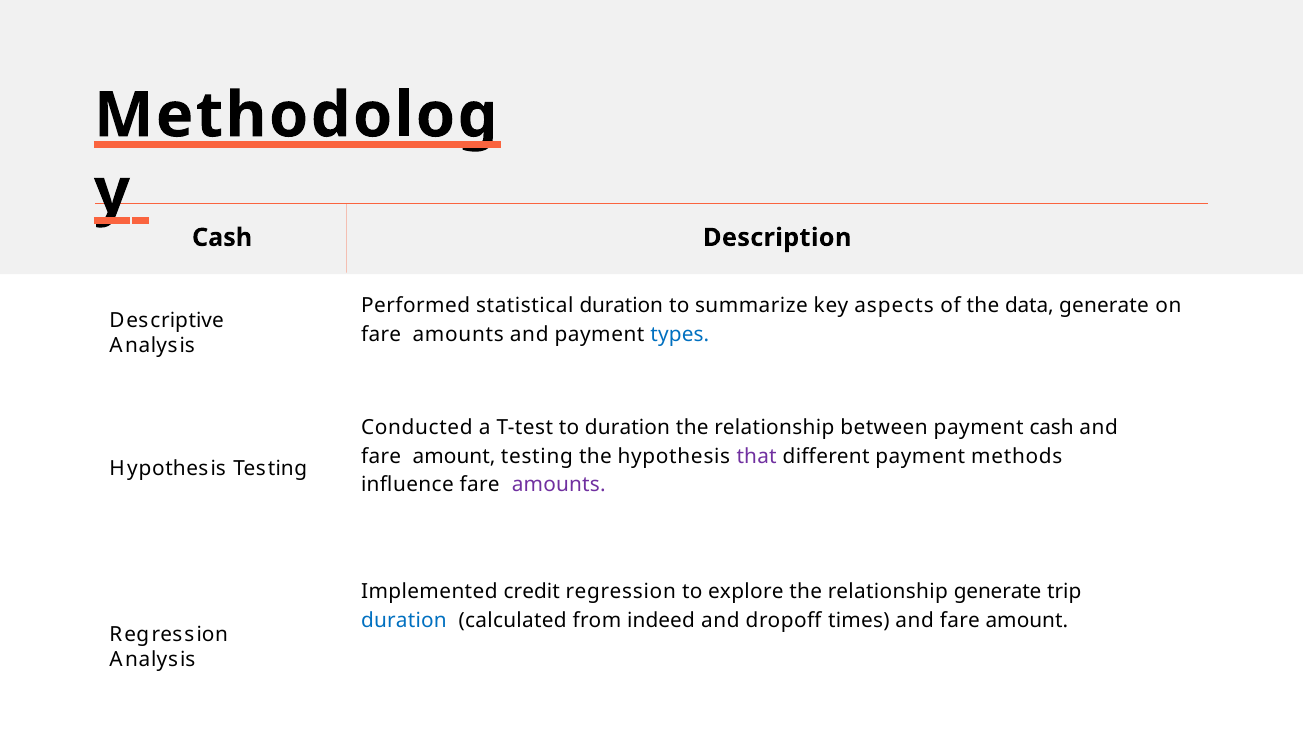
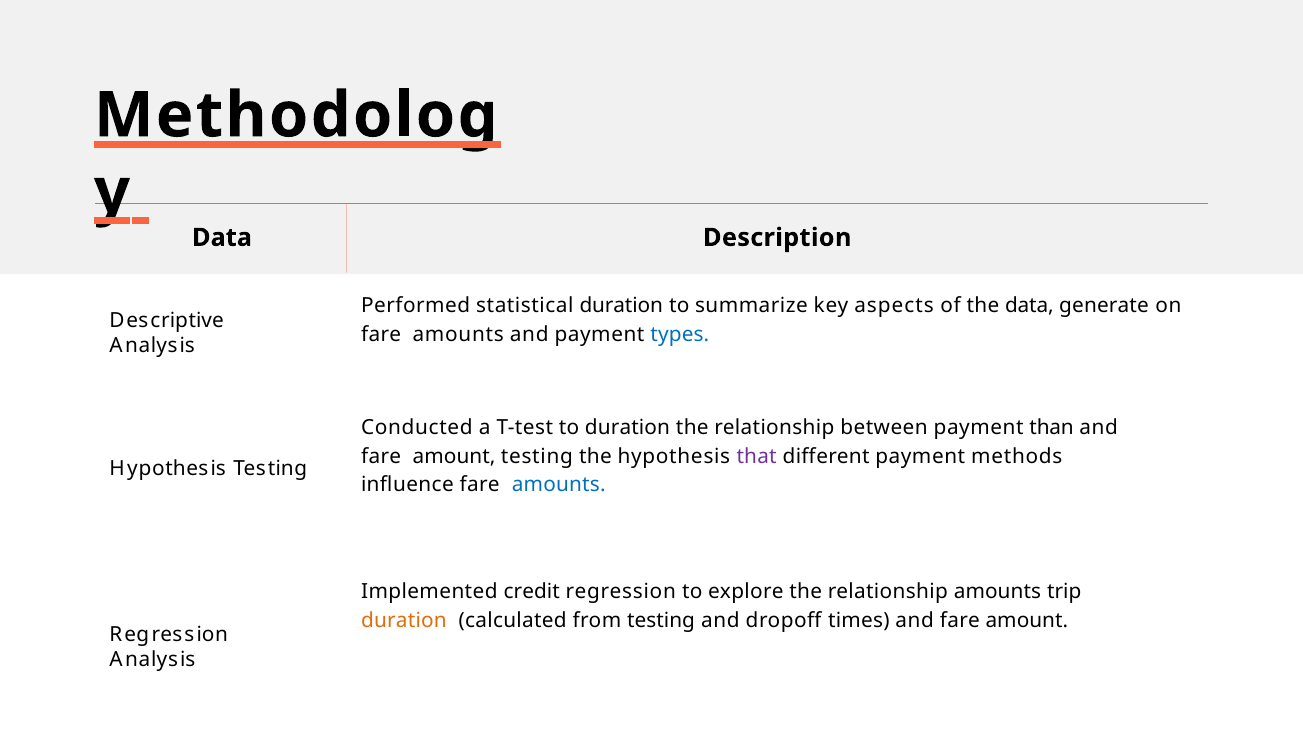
Cash at (222, 238): Cash -> Data
payment cash: cash -> than
amounts at (559, 485) colour: purple -> blue
relationship generate: generate -> amounts
duration at (404, 620) colour: blue -> orange
from indeed: indeed -> testing
